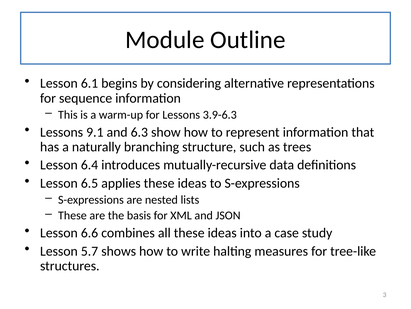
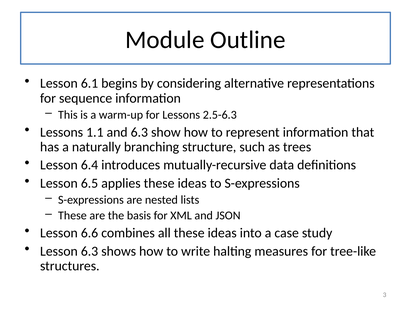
3.9-6.3: 3.9-6.3 -> 2.5-6.3
9.1: 9.1 -> 1.1
Lesson 5.7: 5.7 -> 6.3
